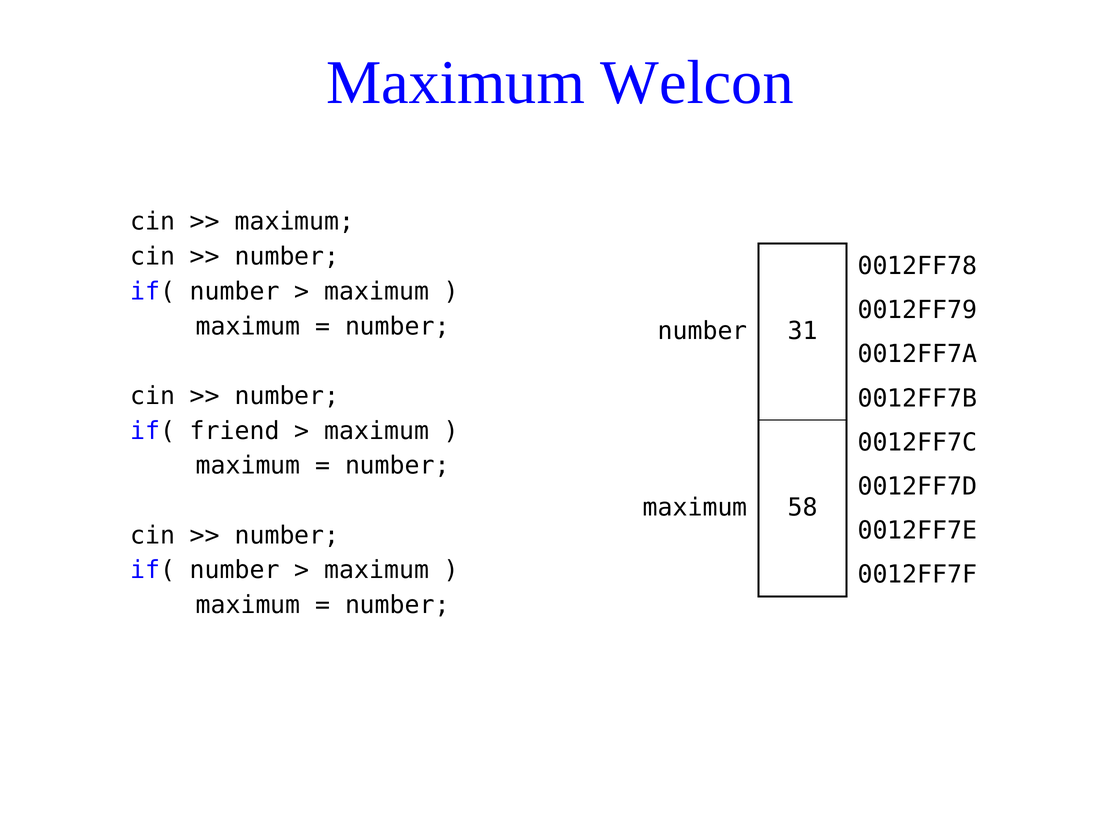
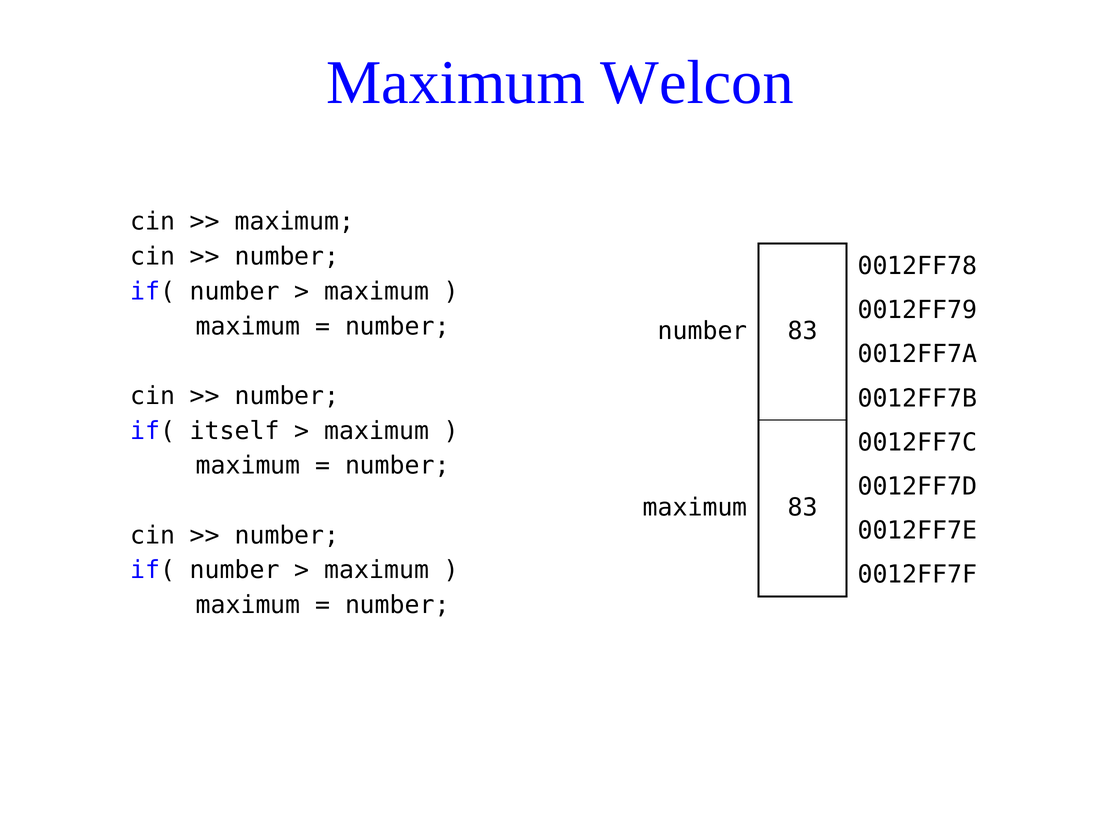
number 31: 31 -> 83
friend: friend -> itself
maximum 58: 58 -> 83
